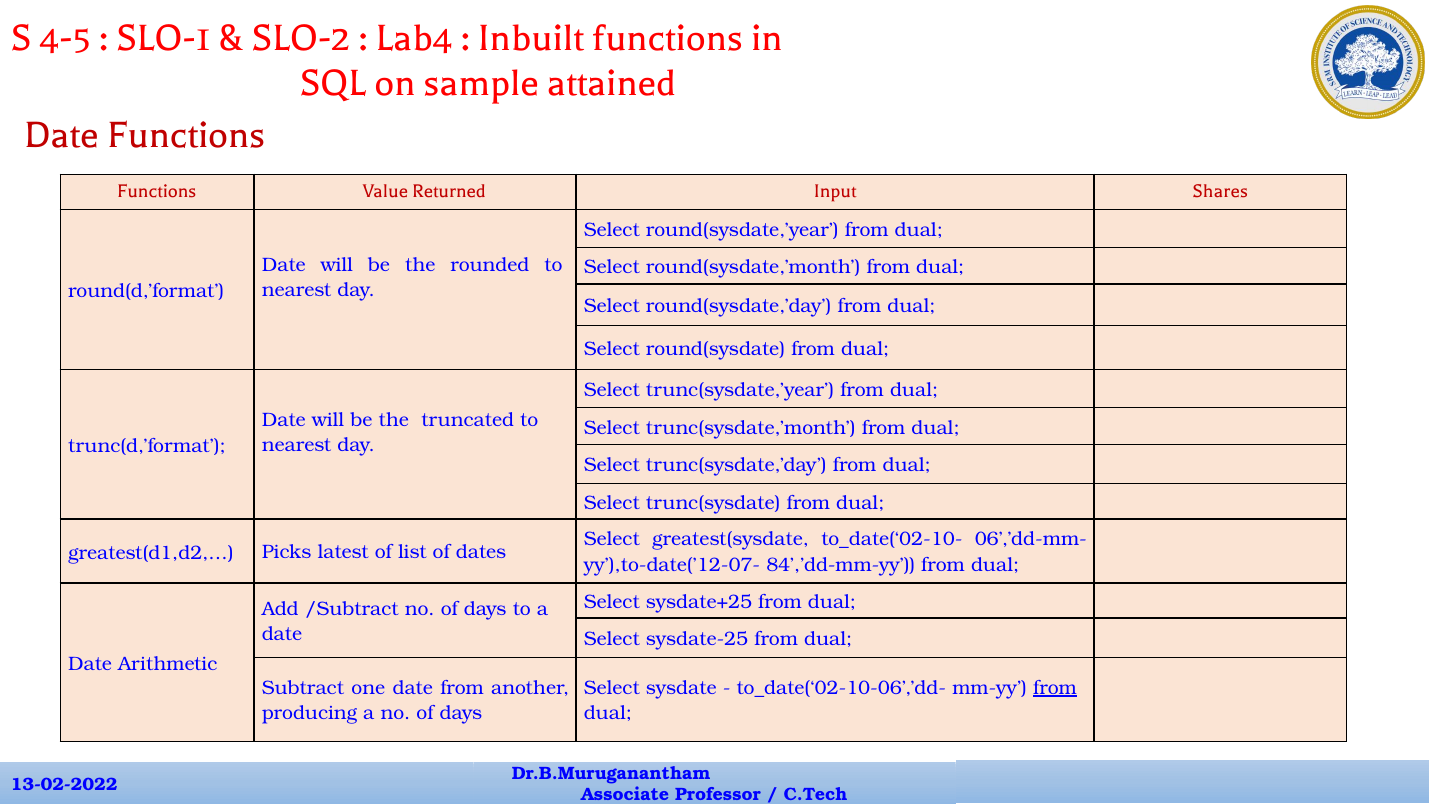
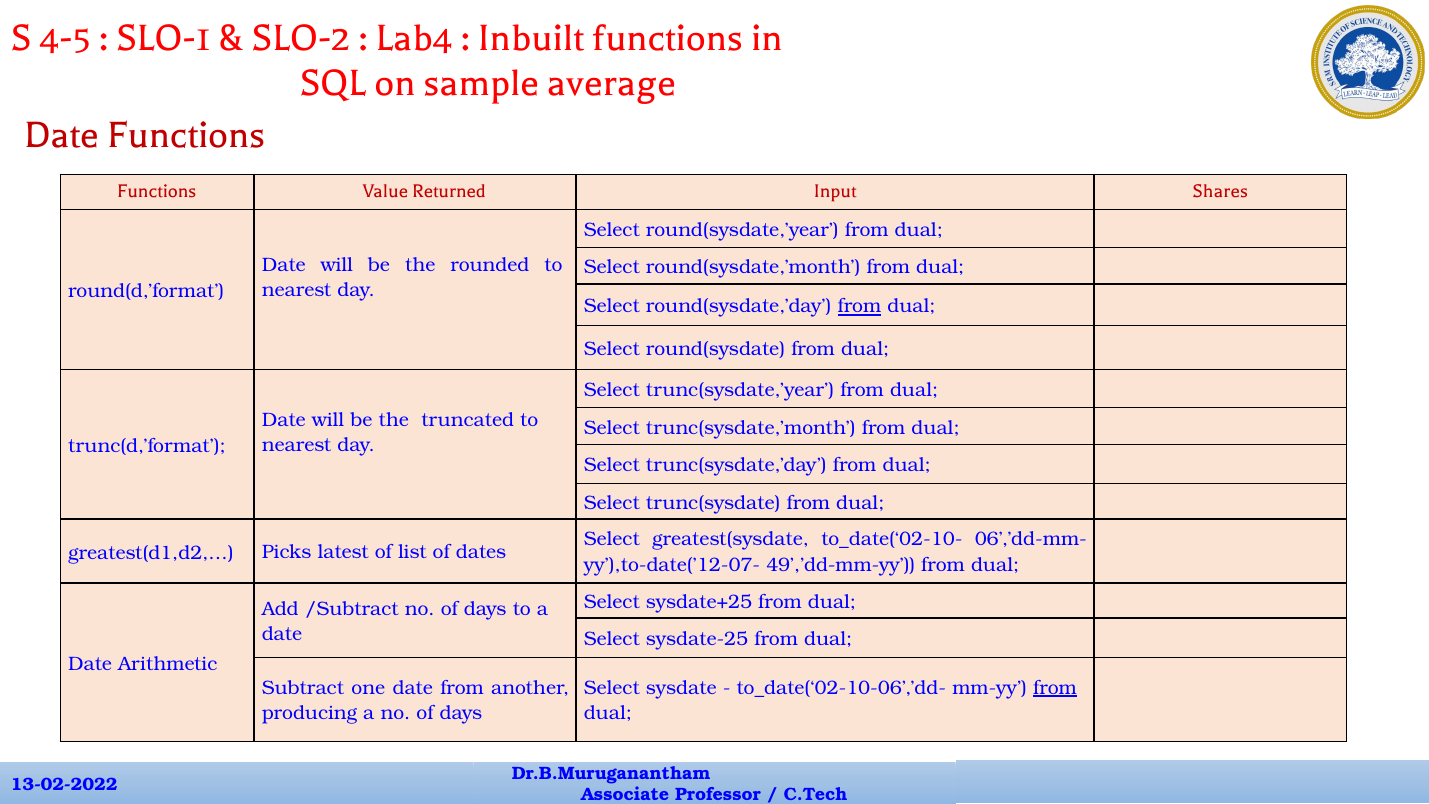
attained: attained -> average
from at (859, 307) underline: none -> present
84’,’dd-mm-yy: 84’,’dd-mm-yy -> 49’,’dd-mm-yy
